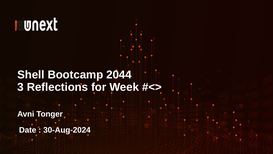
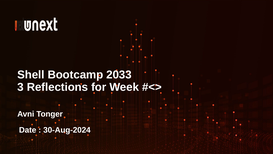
2044: 2044 -> 2033
